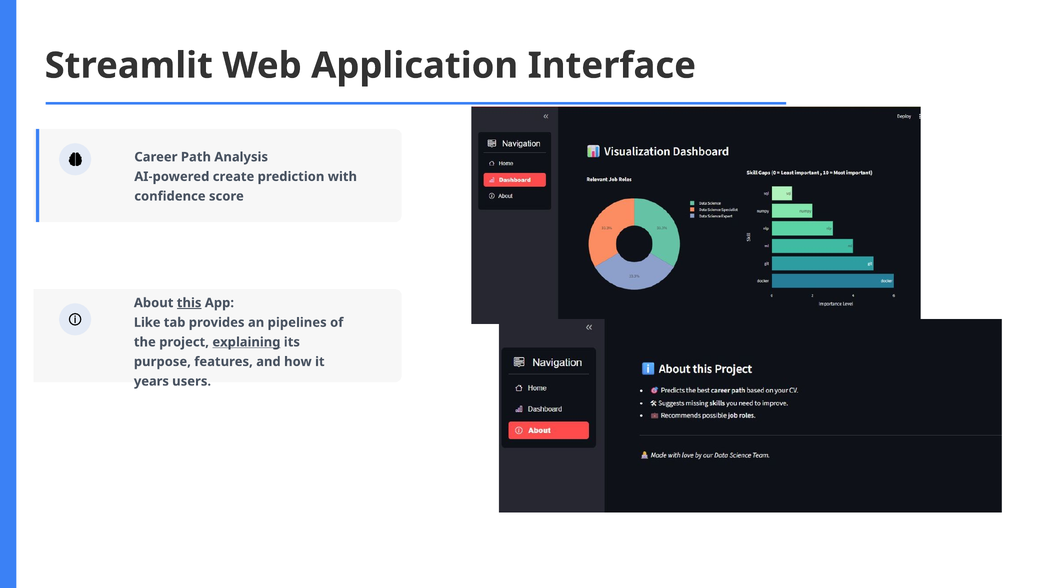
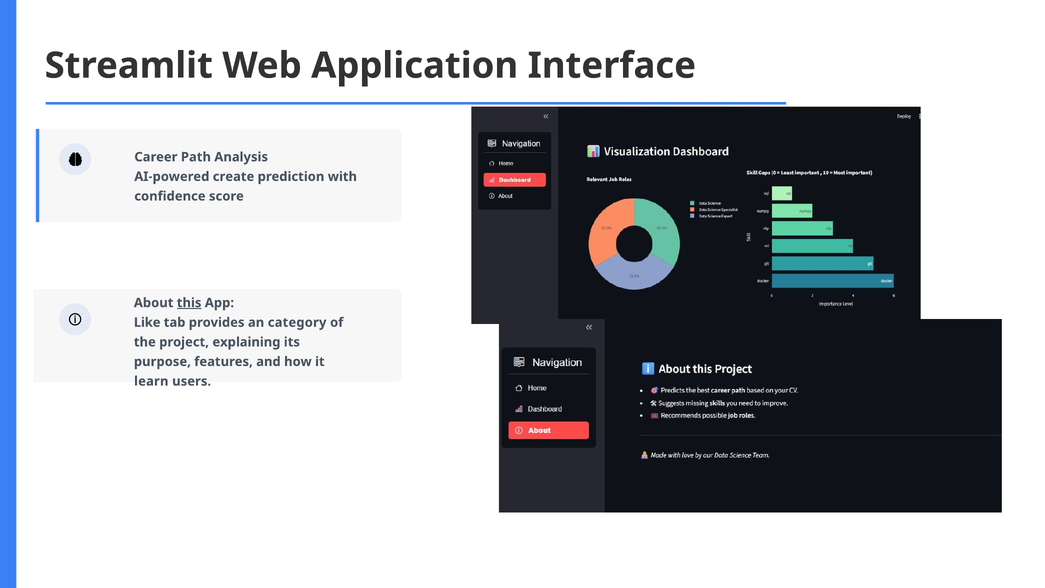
pipelines: pipelines -> category
explaining underline: present -> none
years: years -> learn
